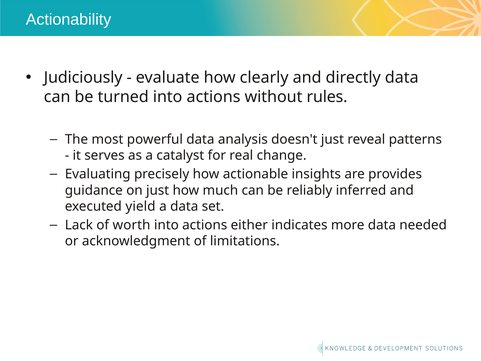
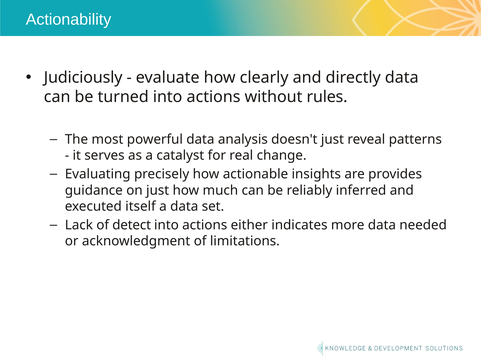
yield: yield -> itself
worth: worth -> detect
